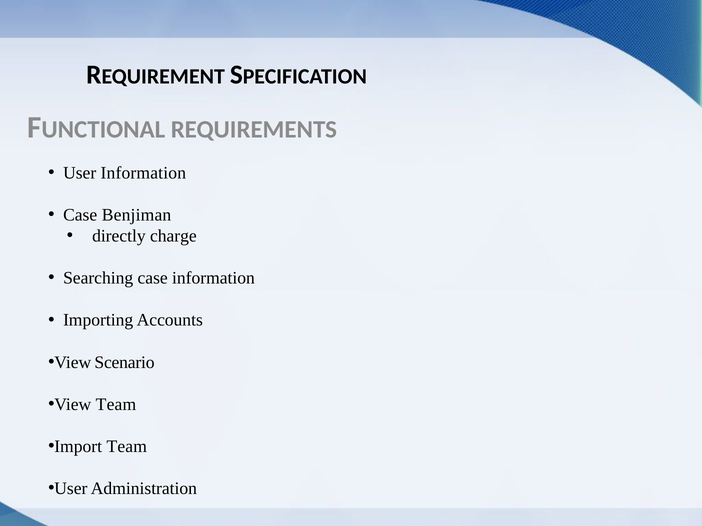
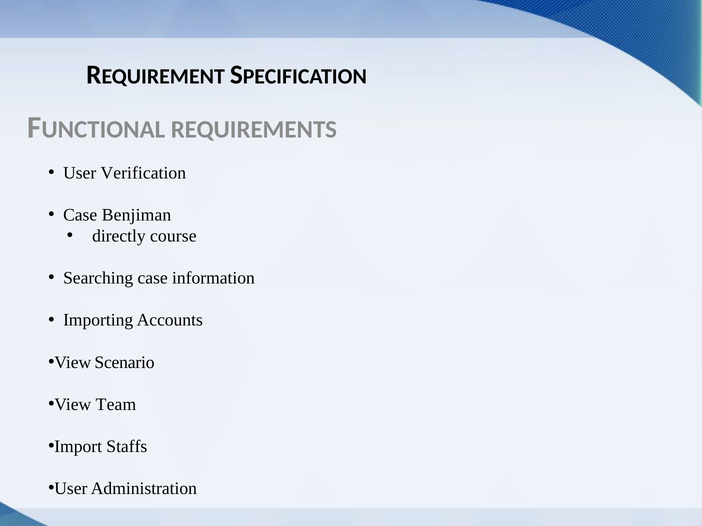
User Information: Information -> Verification
charge: charge -> course
Import Team: Team -> Staffs
